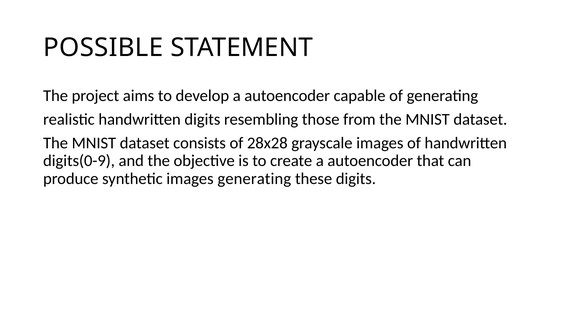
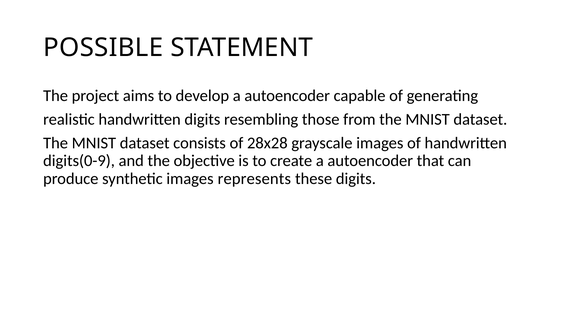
images generating: generating -> represents
